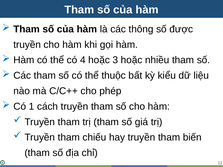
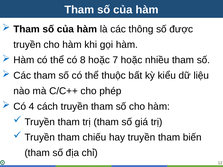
4: 4 -> 8
3: 3 -> 7
1: 1 -> 4
